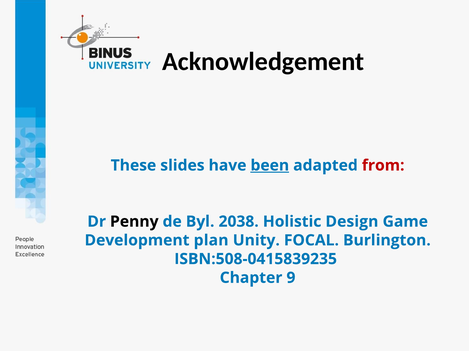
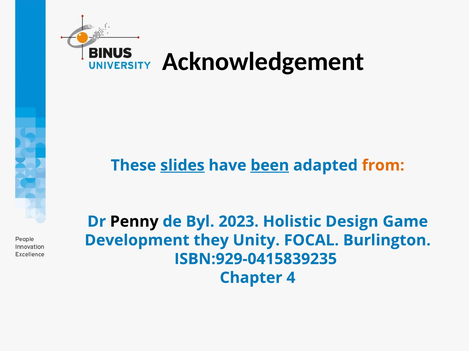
slides underline: none -> present
from colour: red -> orange
2038: 2038 -> 2023
plan: plan -> they
ISBN:508-0415839235: ISBN:508-0415839235 -> ISBN:929-0415839235
9: 9 -> 4
